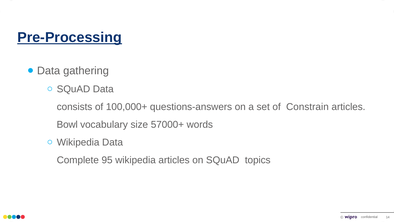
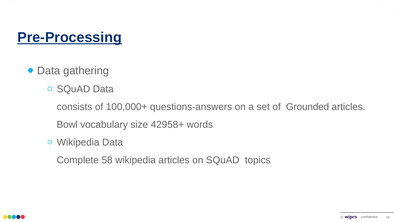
Constrain: Constrain -> Grounded
57000+: 57000+ -> 42958+
95: 95 -> 58
